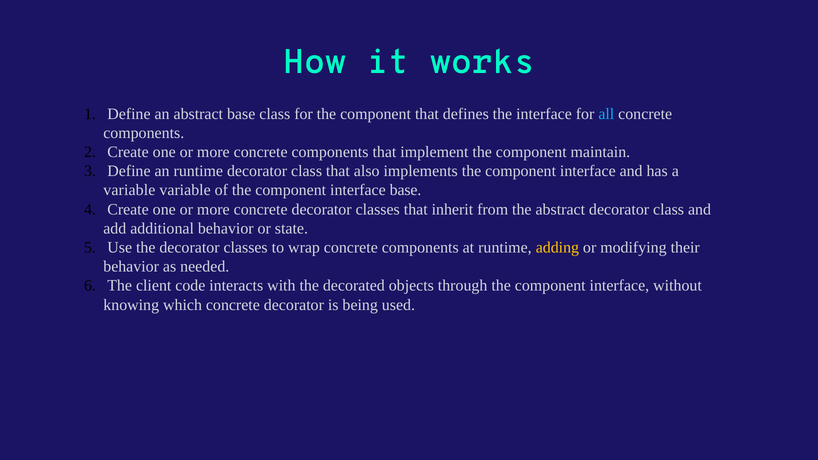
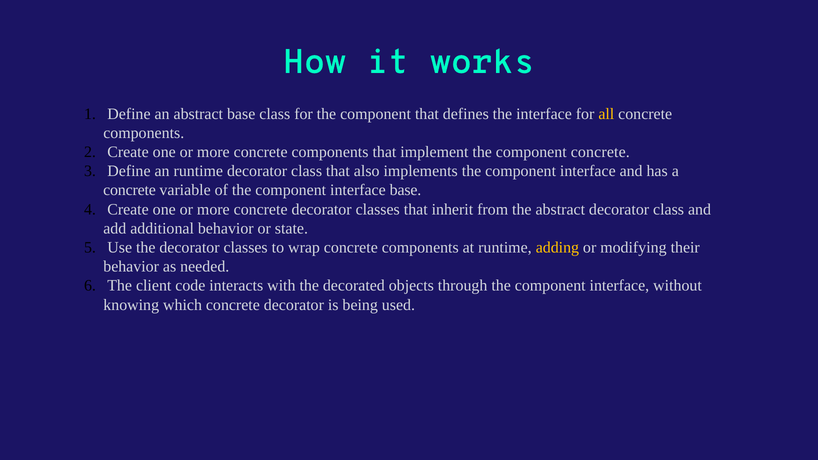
all colour: light blue -> yellow
component maintain: maintain -> concrete
variable at (129, 190): variable -> concrete
